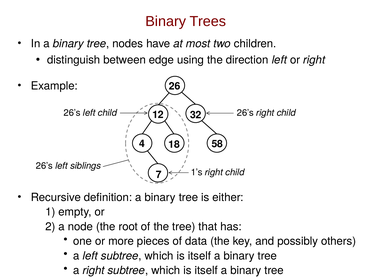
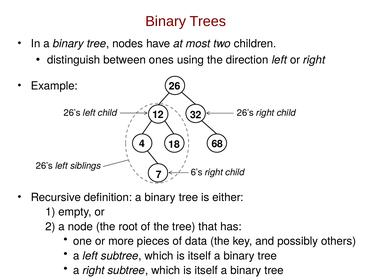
edge: edge -> ones
58: 58 -> 68
1’s: 1’s -> 6’s
